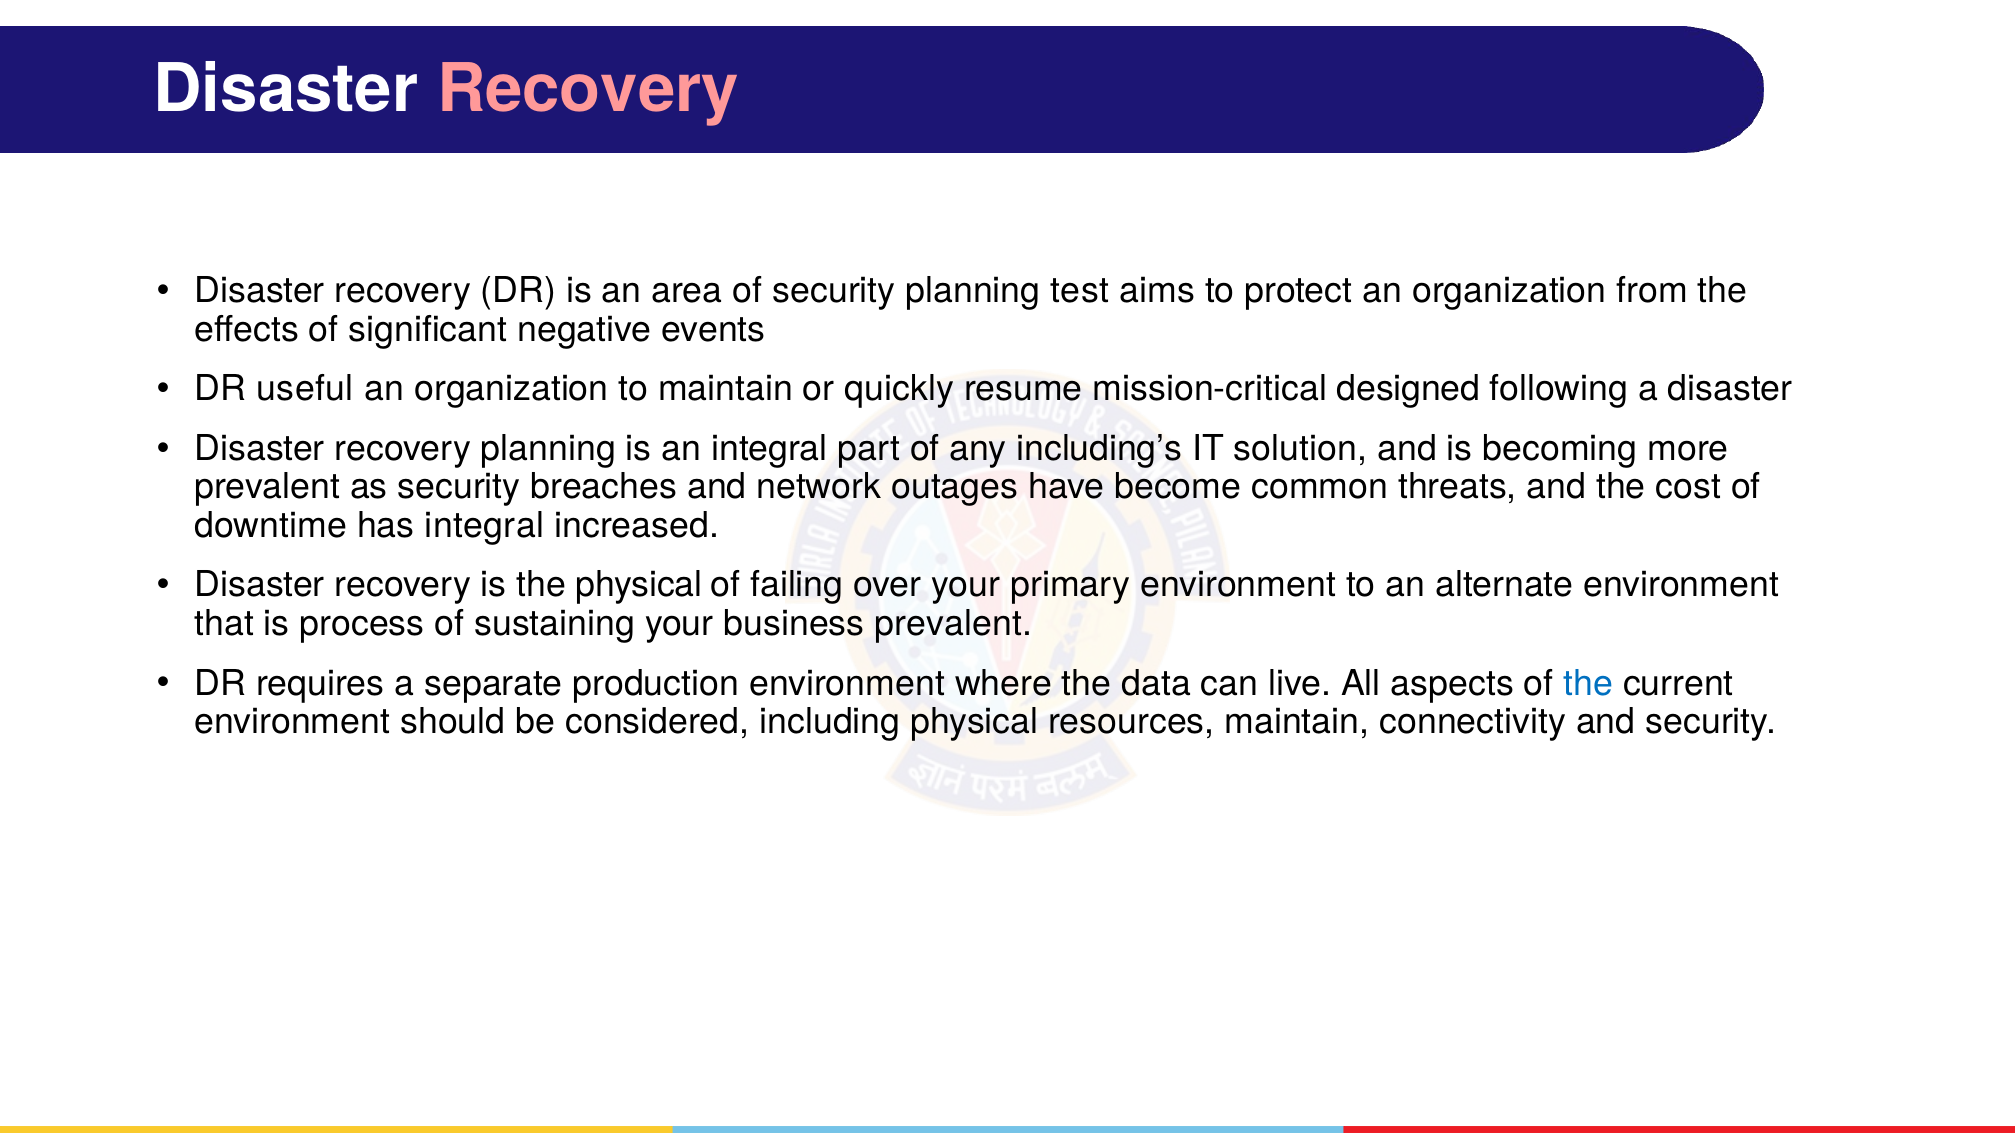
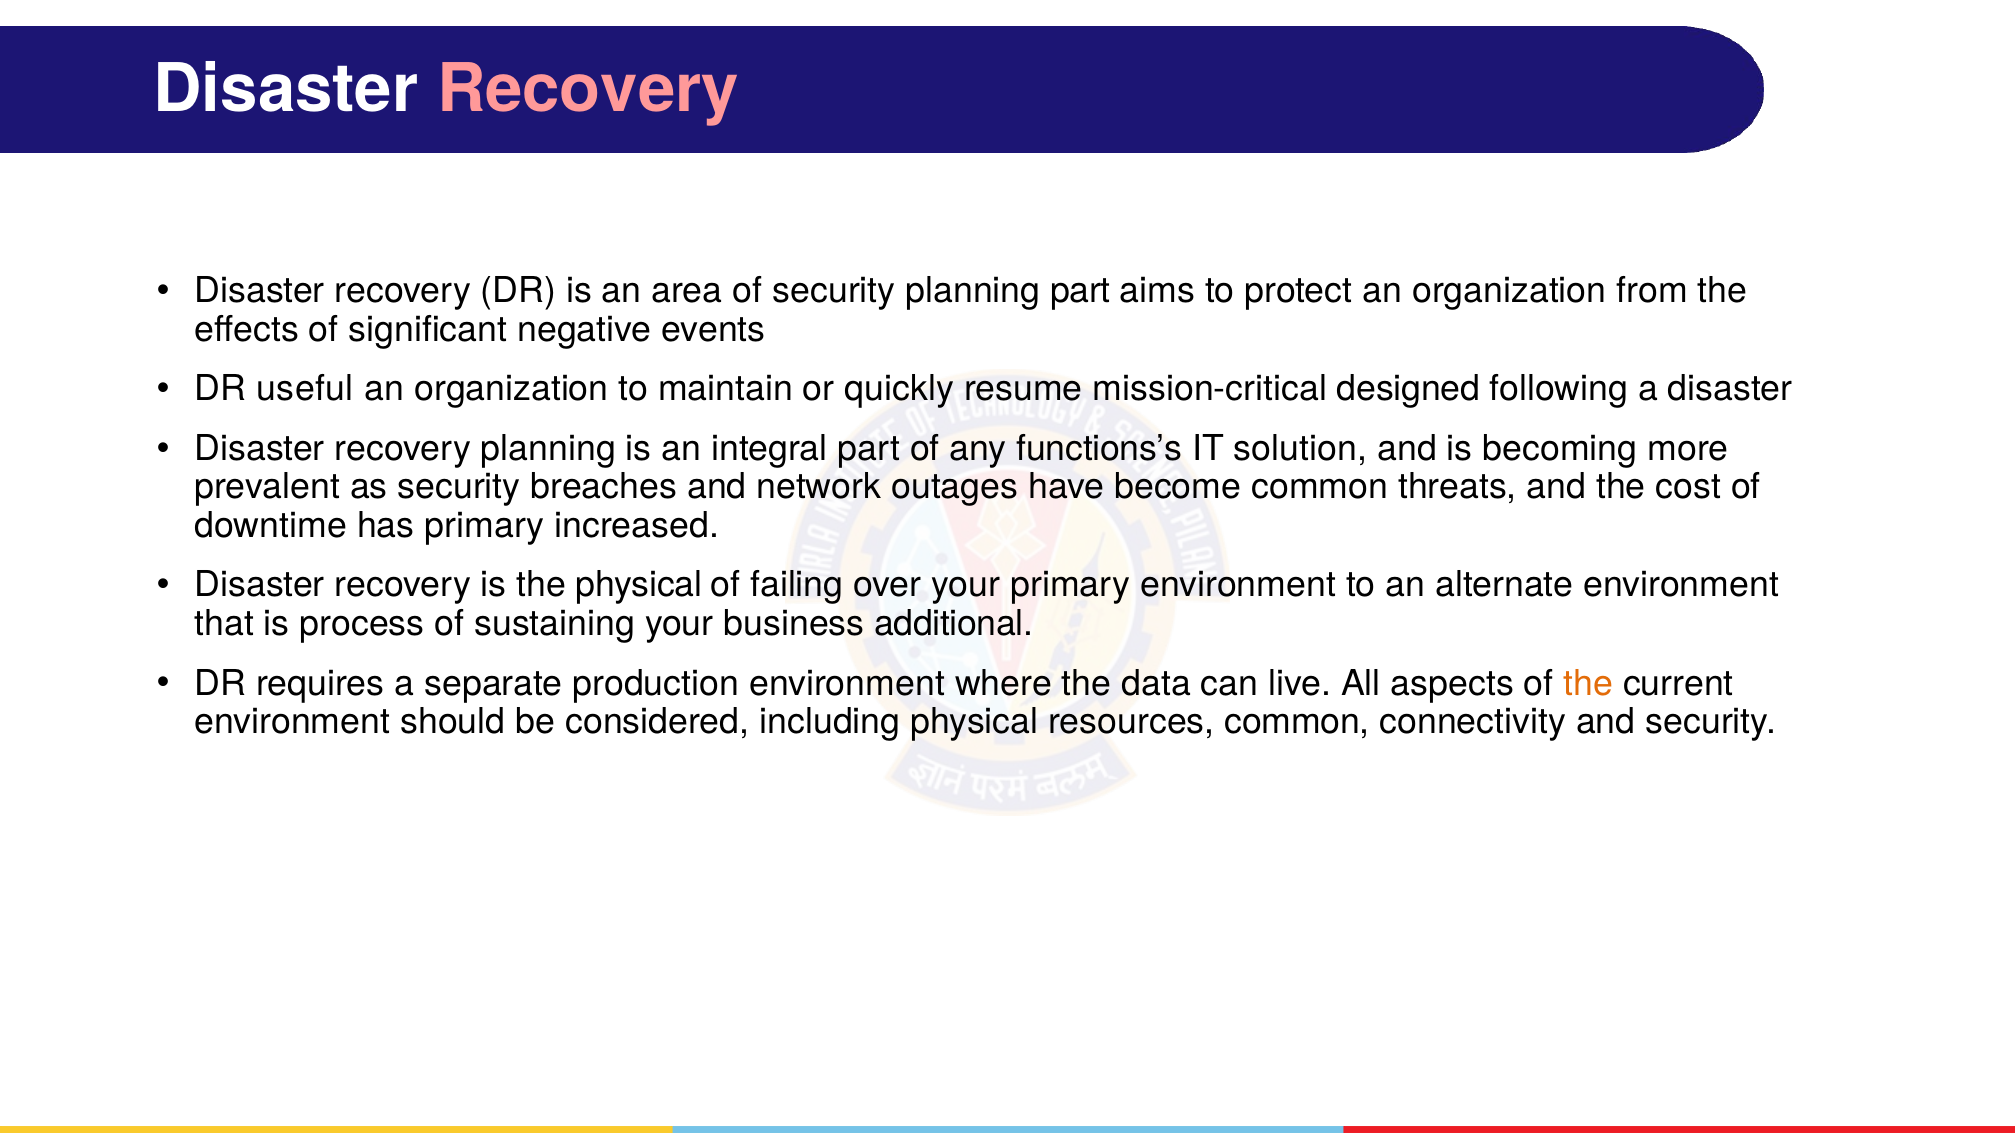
planning test: test -> part
including’s: including’s -> functions’s
has integral: integral -> primary
business prevalent: prevalent -> additional
the at (1588, 684) colour: blue -> orange
resources maintain: maintain -> common
